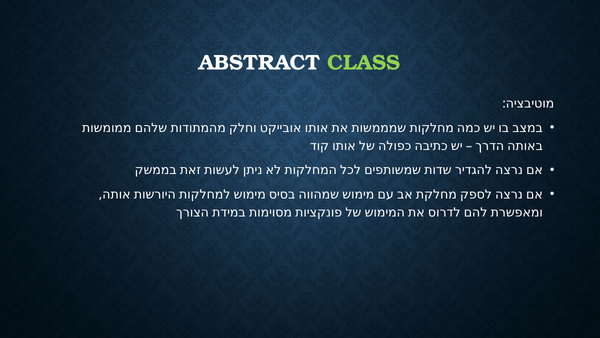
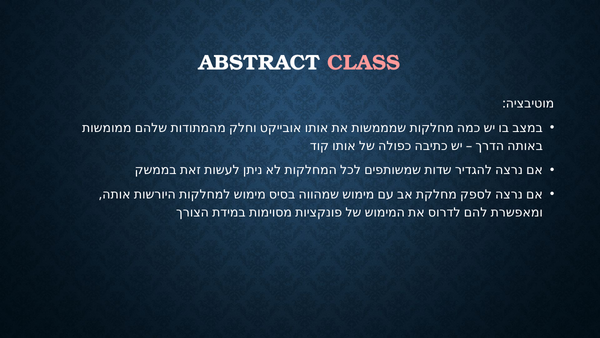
CLASS colour: light green -> pink
